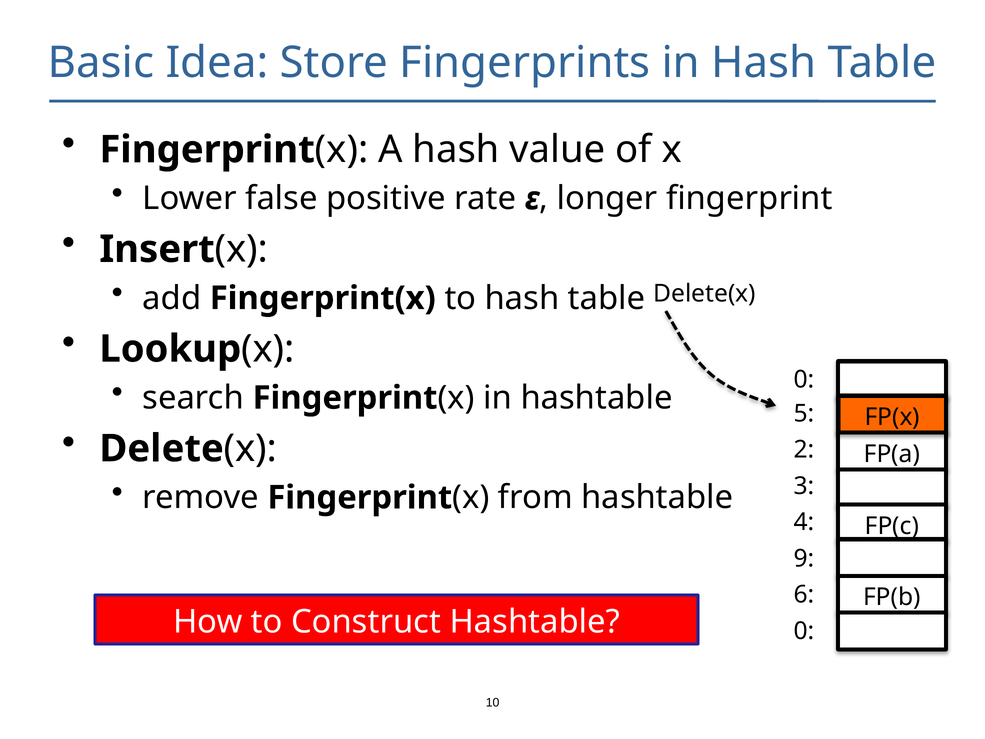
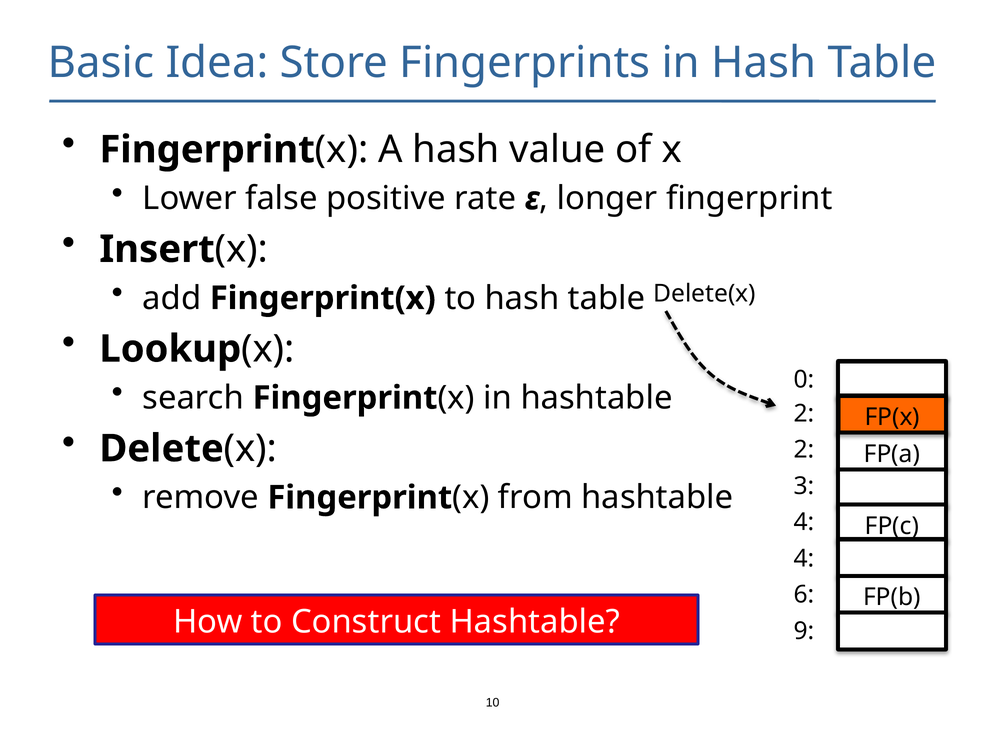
5 at (804, 413): 5 -> 2
9 at (804, 558): 9 -> 4
0 at (804, 631): 0 -> 9
